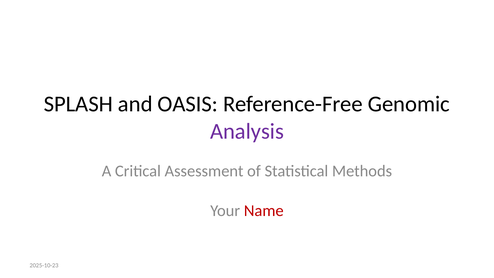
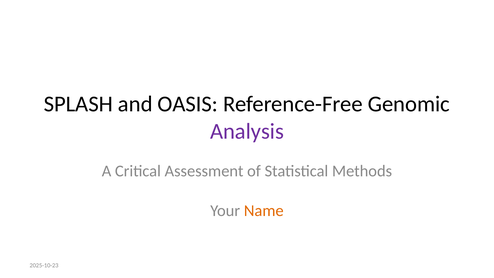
Name colour: red -> orange
